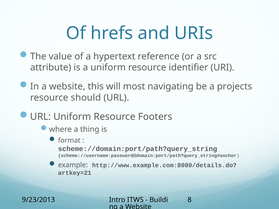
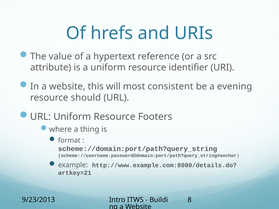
navigating: navigating -> consistent
projects: projects -> evening
